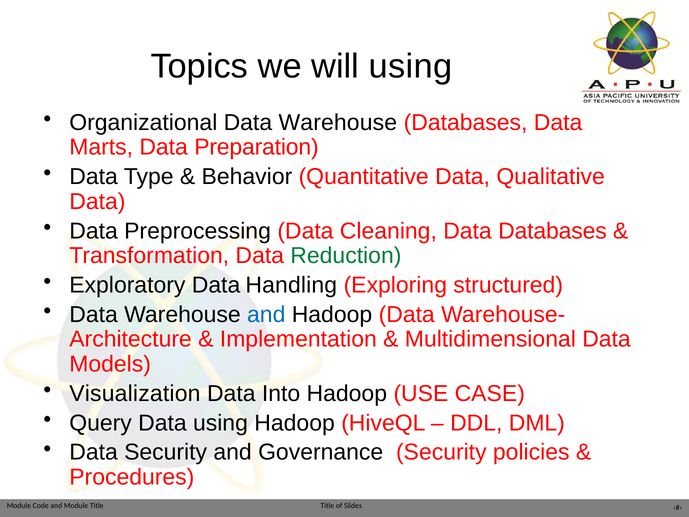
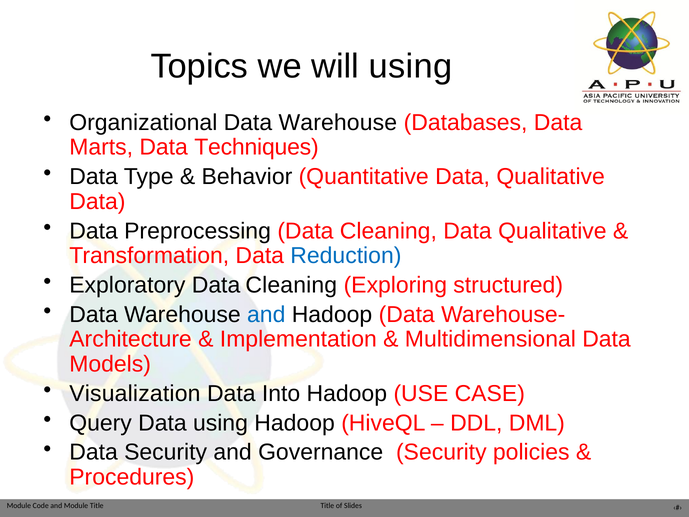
Preparation: Preparation -> Techniques
Cleaning Data Databases: Databases -> Qualitative
Reduction colour: green -> blue
Exploratory Data Handling: Handling -> Cleaning
